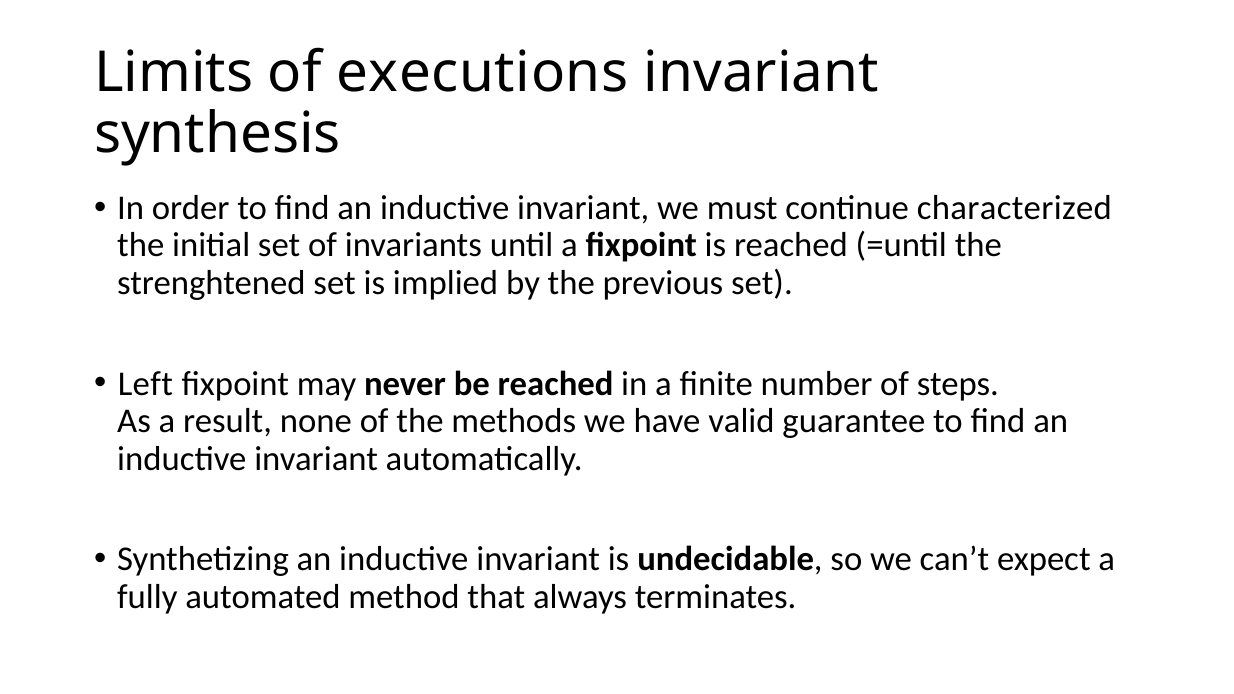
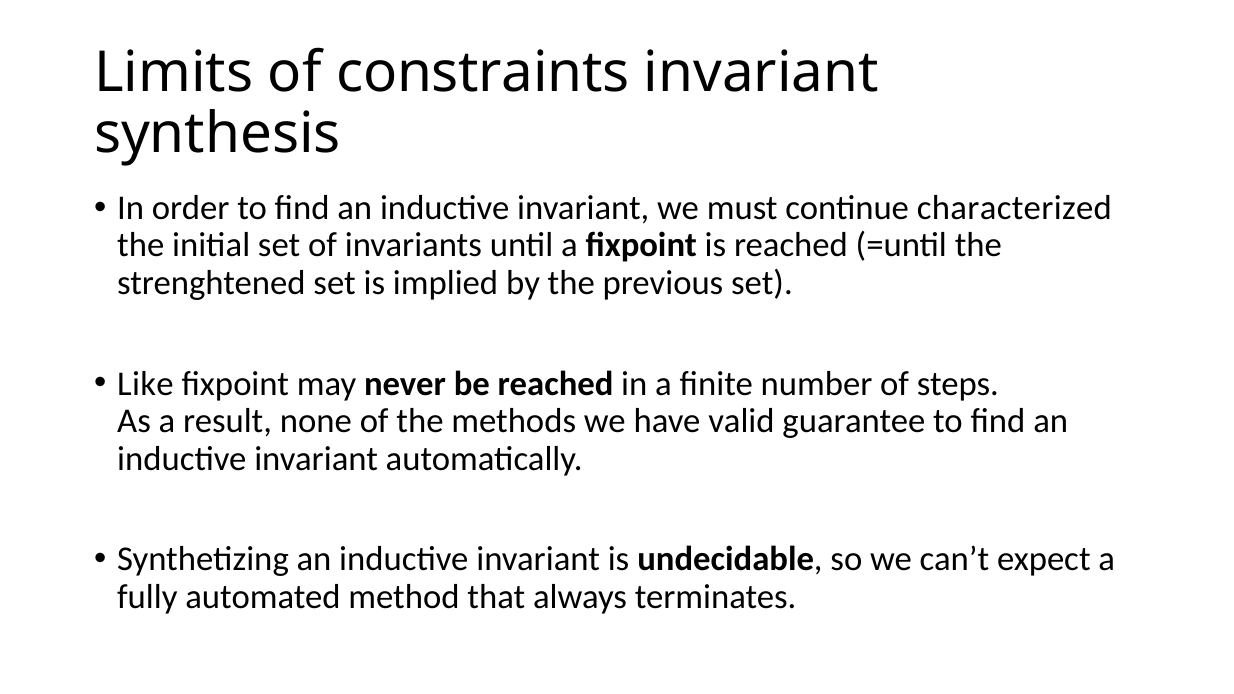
executions: executions -> constraints
Left: Left -> Like
